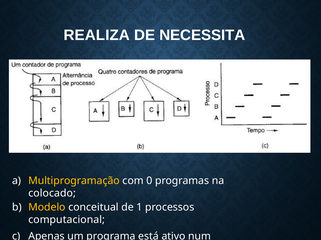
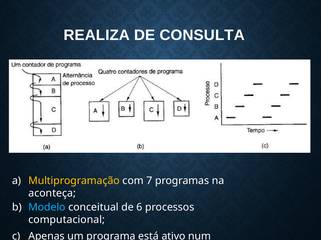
NECESSITA: NECESSITA -> CONSULTA
0: 0 -> 7
colocado: colocado -> aconteça
Modelo colour: yellow -> light blue
1: 1 -> 6
